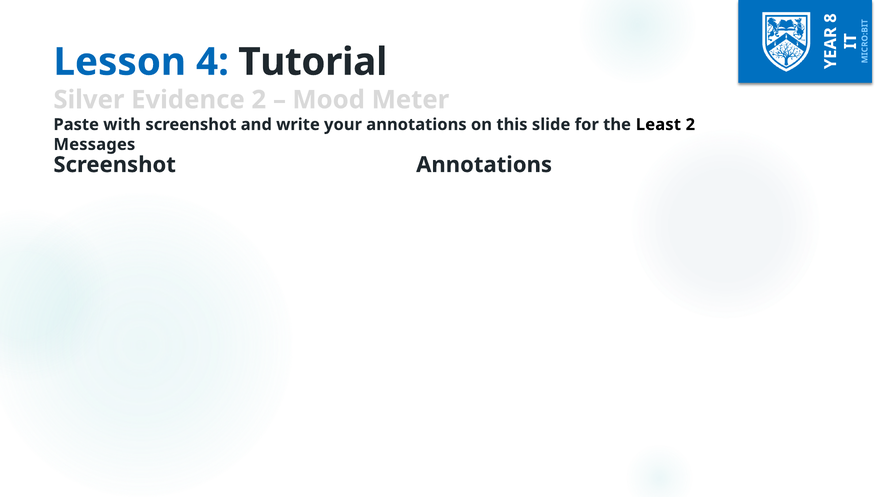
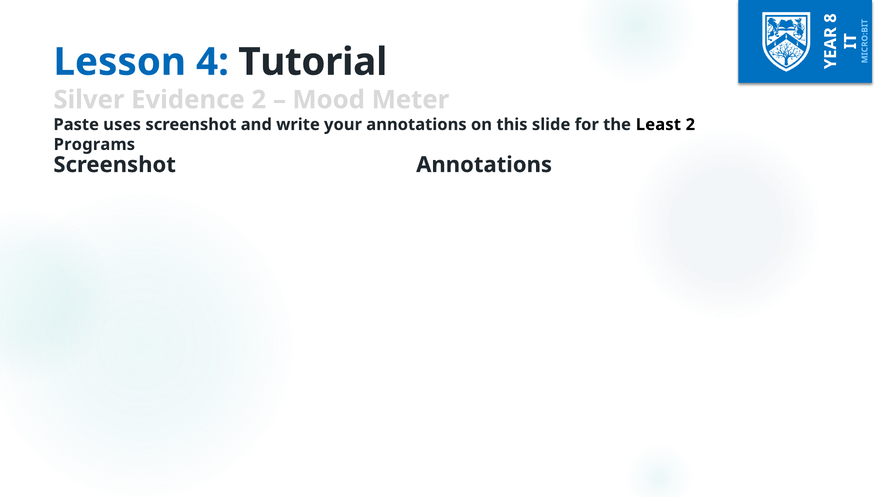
with: with -> uses
Messages: Messages -> Programs
